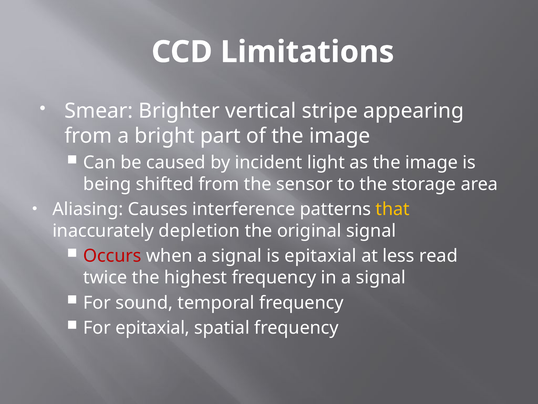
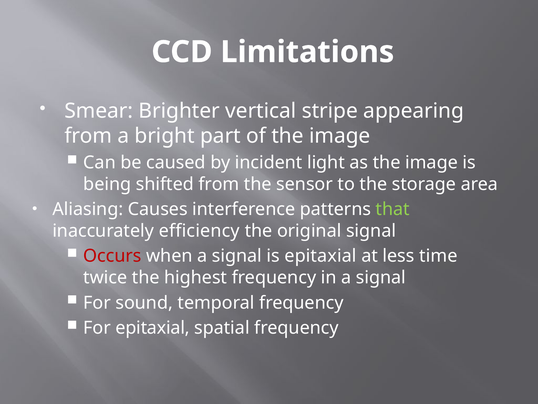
that colour: yellow -> light green
depletion: depletion -> efficiency
read: read -> time
